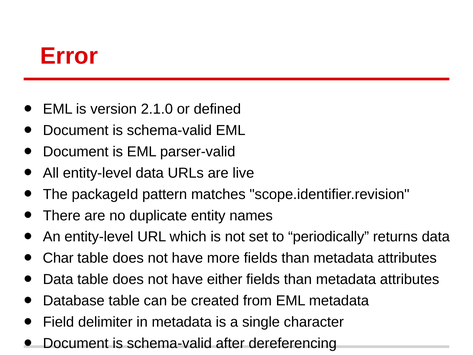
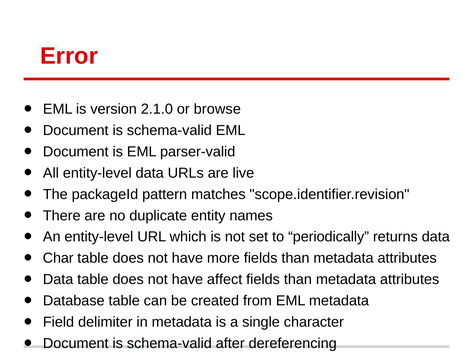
defined: defined -> browse
either: either -> affect
